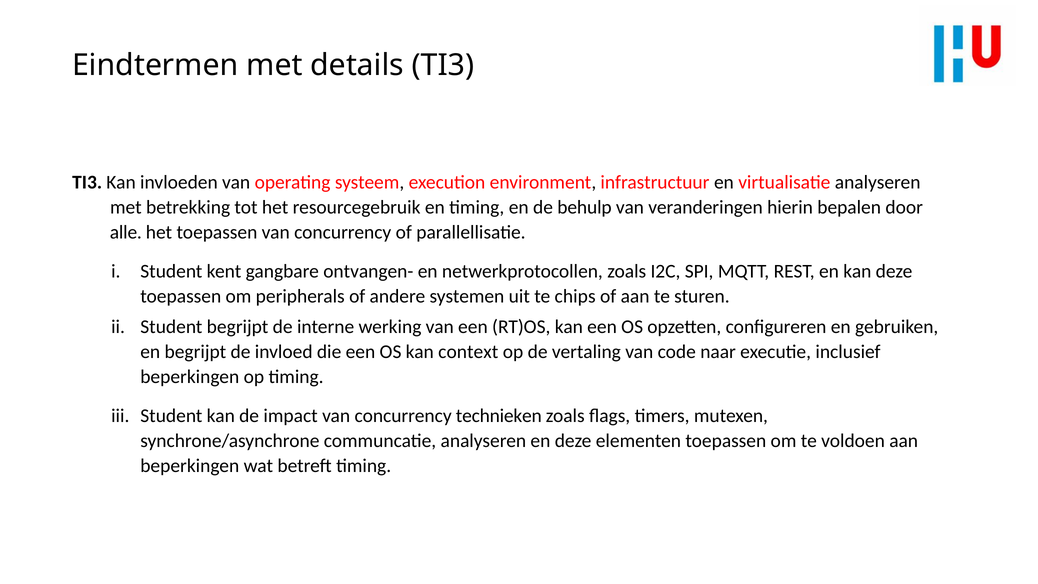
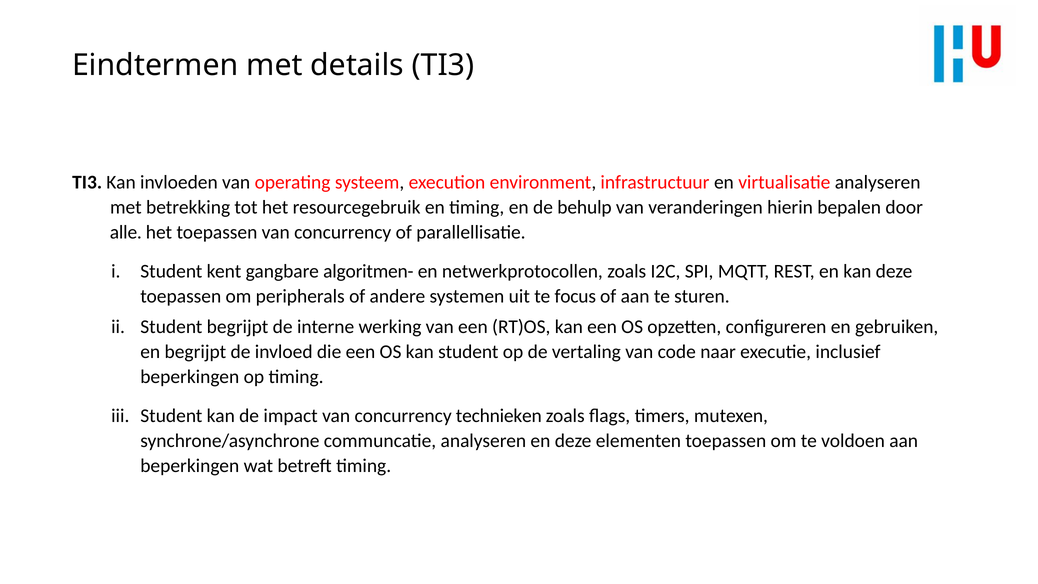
ontvangen-: ontvangen- -> algoritmen-
chips: chips -> focus
kan context: context -> student
